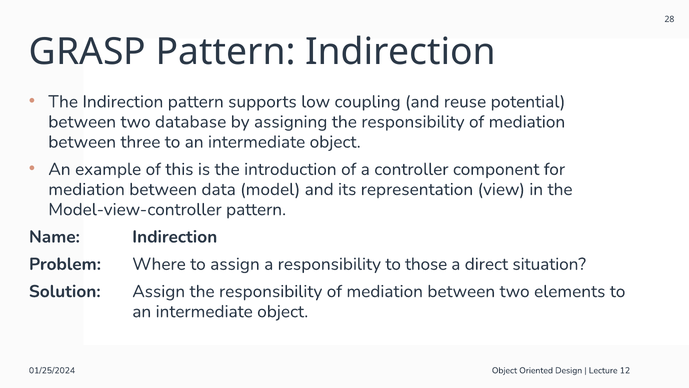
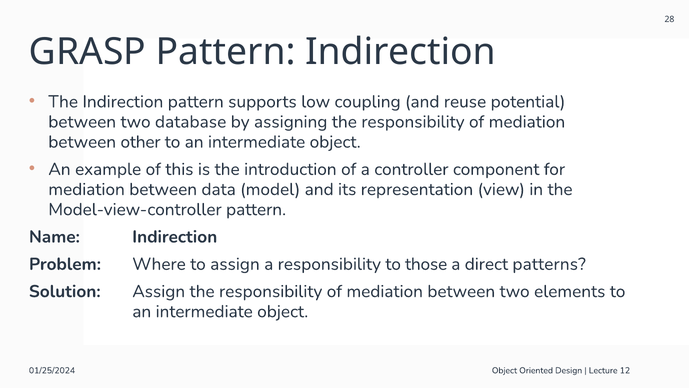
three: three -> other
situation: situation -> patterns
